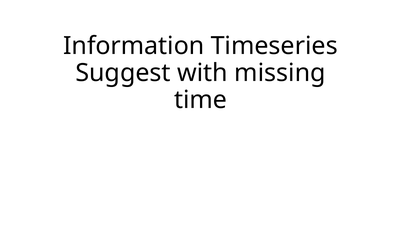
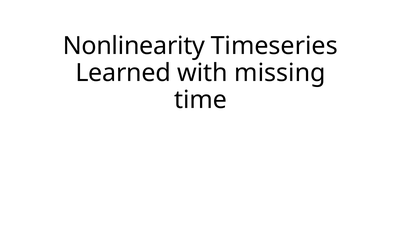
Information: Information -> Nonlinearity
Suggest: Suggest -> Learned
